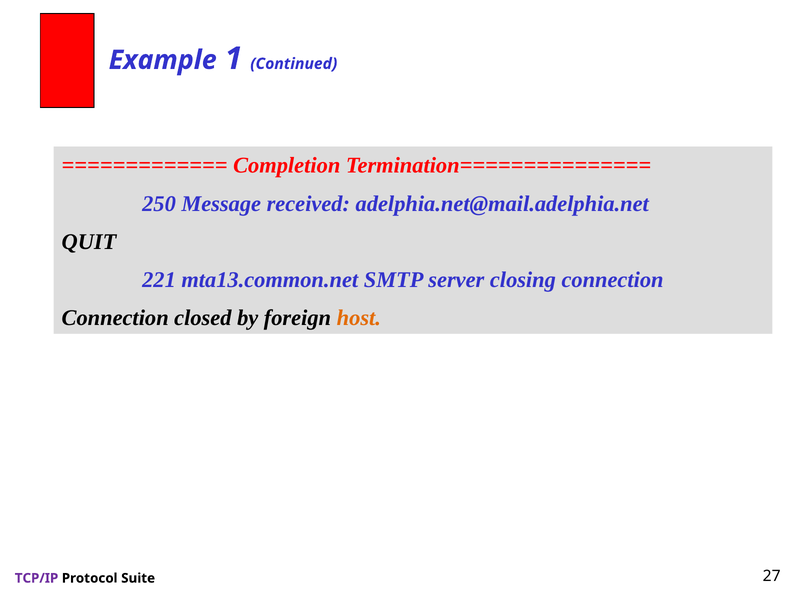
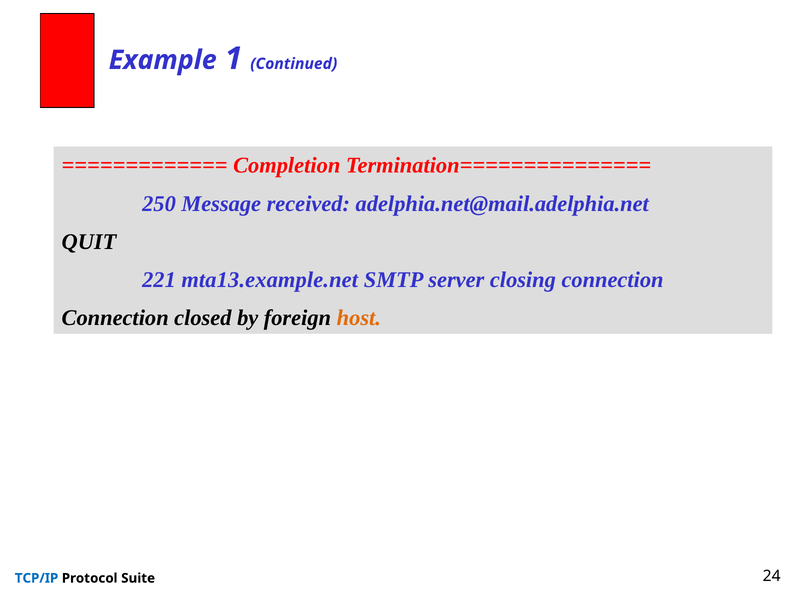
mta13.common.net: mta13.common.net -> mta13.example.net
TCP/IP colour: purple -> blue
27: 27 -> 24
